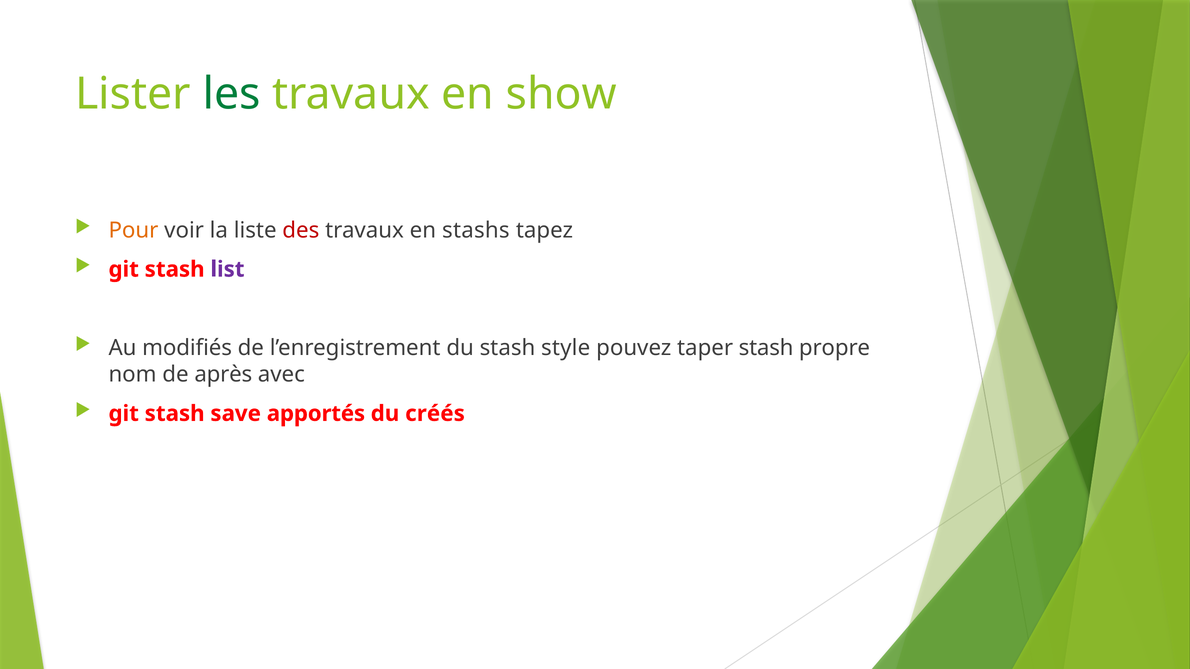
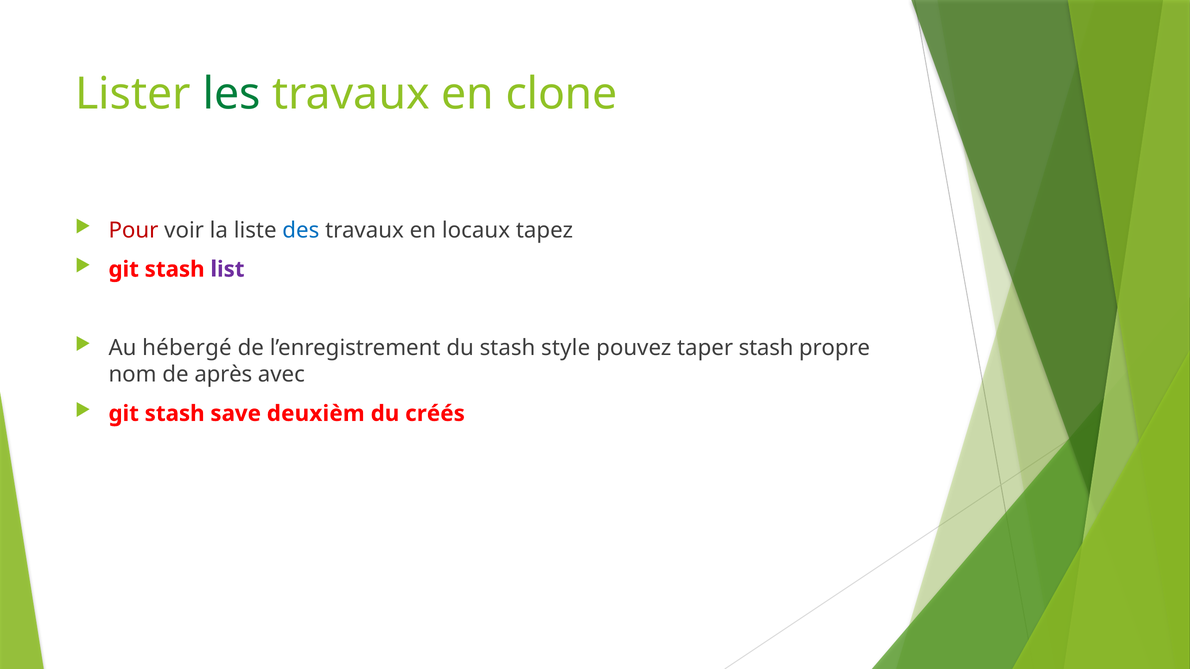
show: show -> clone
Pour colour: orange -> red
des colour: red -> blue
stashs: stashs -> locaux
modifiés: modifiés -> hébergé
apportés: apportés -> deuxièm
